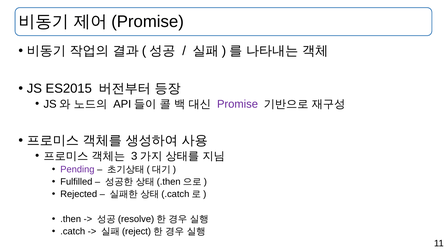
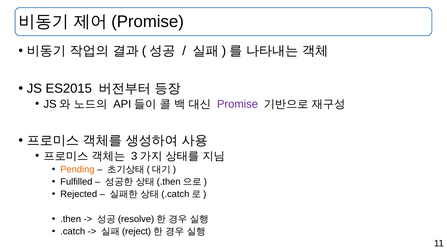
Pending colour: purple -> orange
